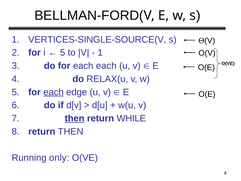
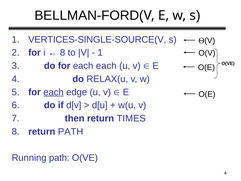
5 at (63, 53): 5 -> 8
then at (75, 118) underline: present -> none
WHILE: WHILE -> TIMES
return THEN: THEN -> PATH
Running only: only -> path
